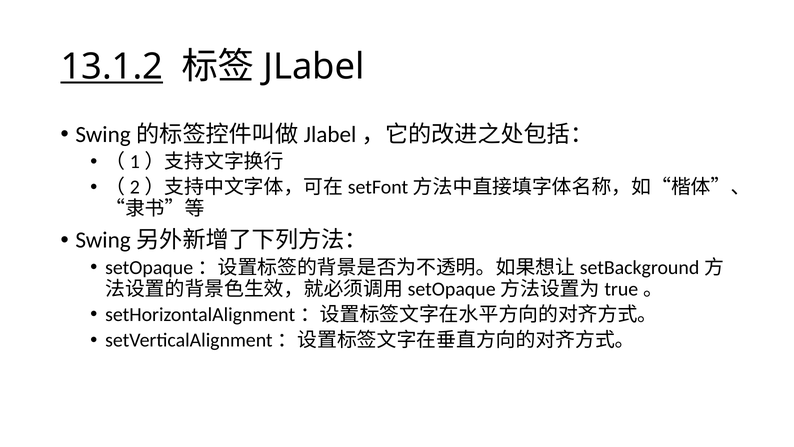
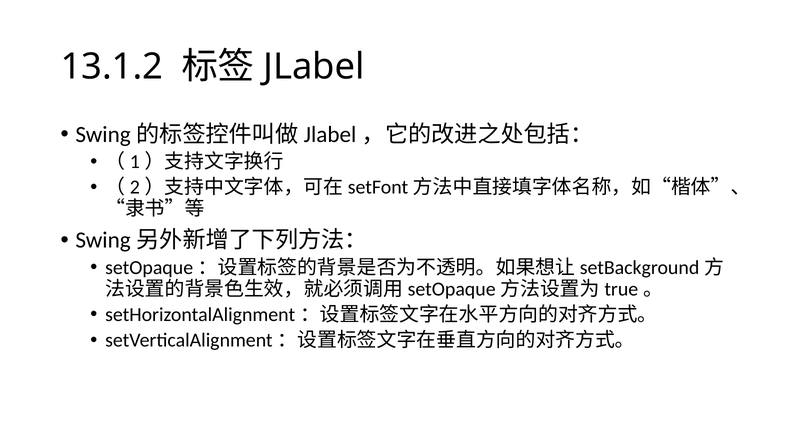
13.1.2 underline: present -> none
